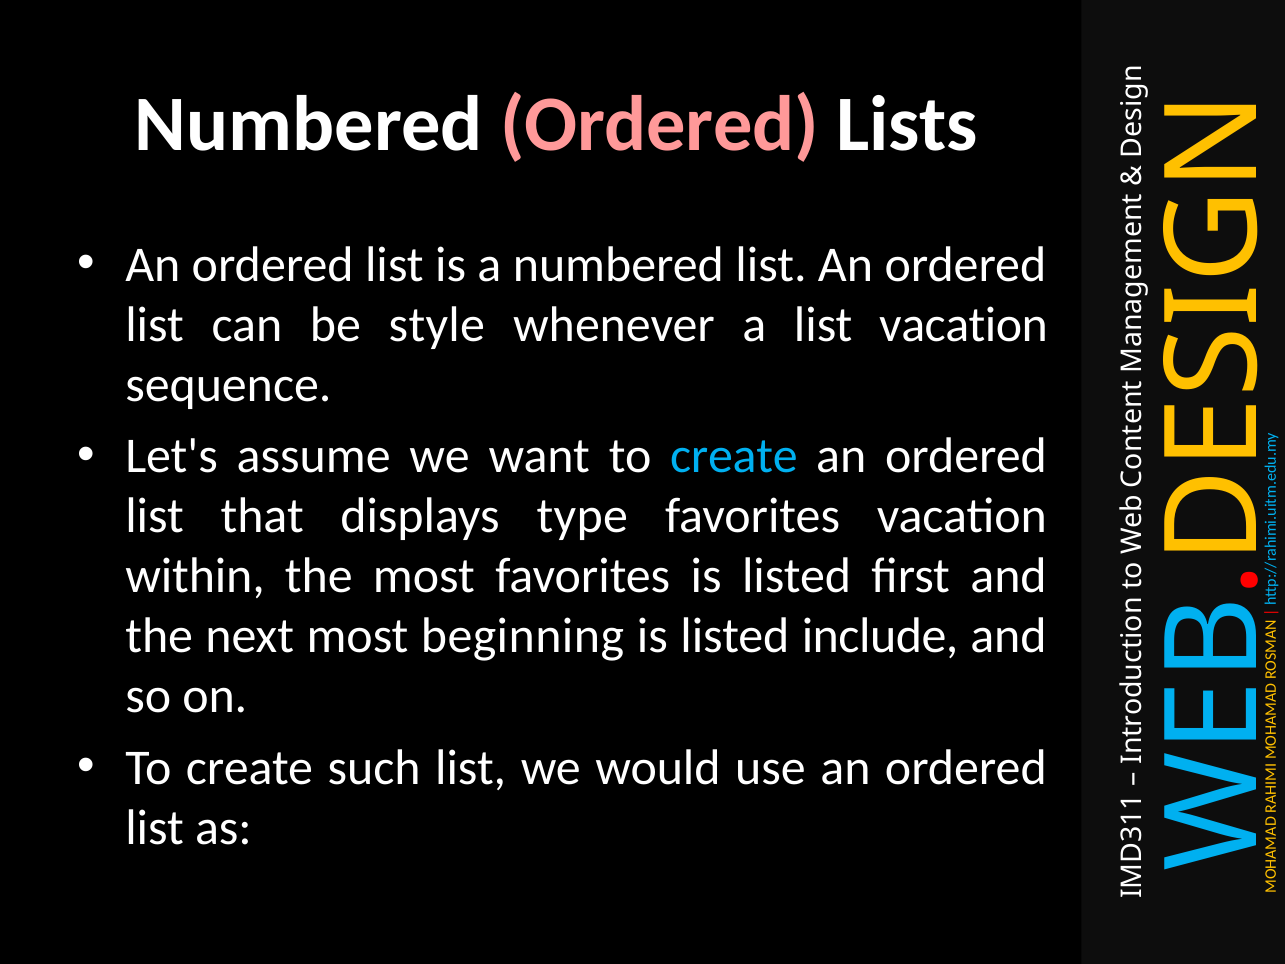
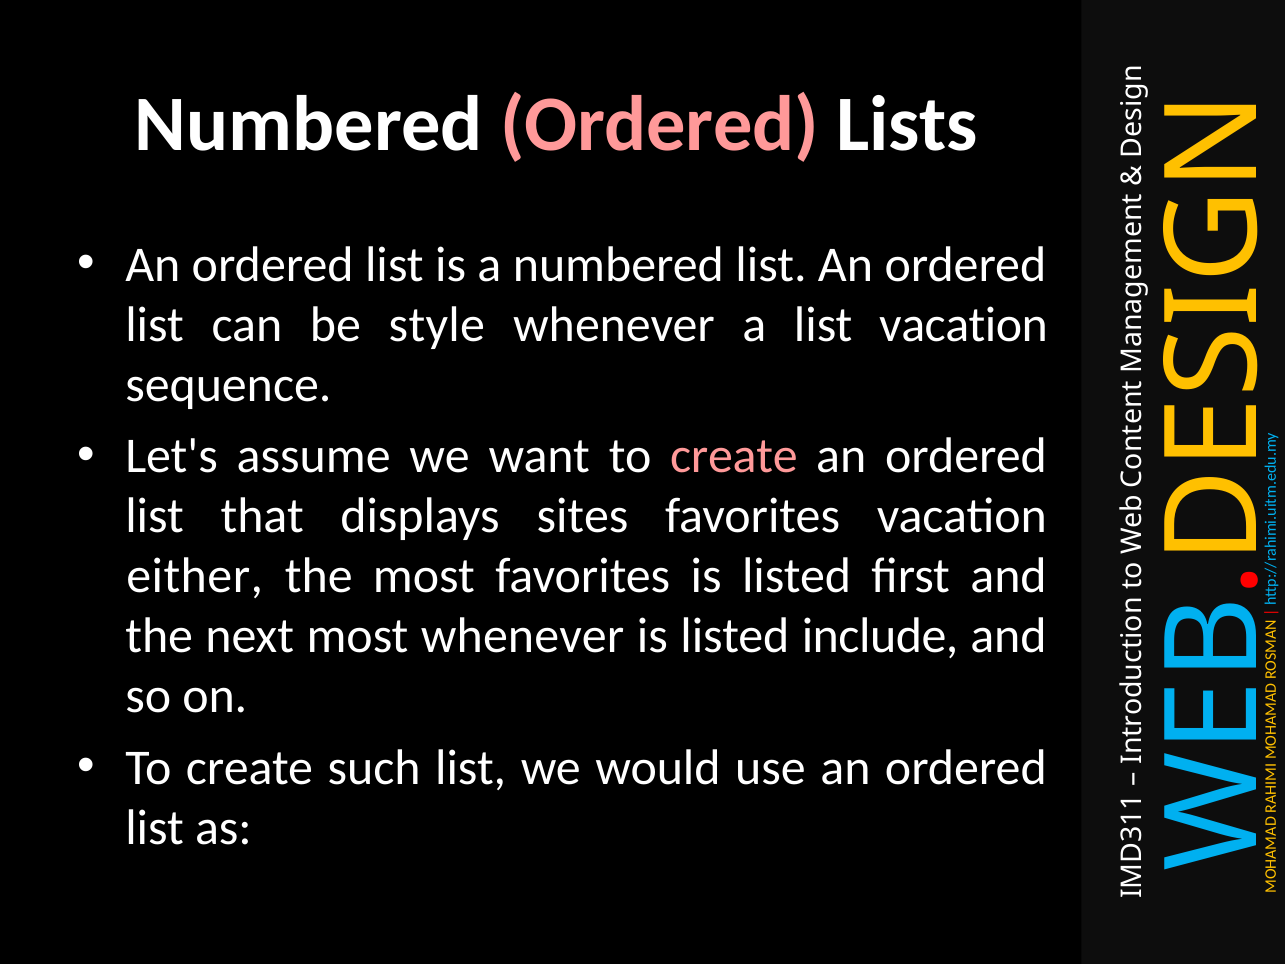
create at (734, 456) colour: light blue -> pink
type: type -> sites
within: within -> either
most beginning: beginning -> whenever
